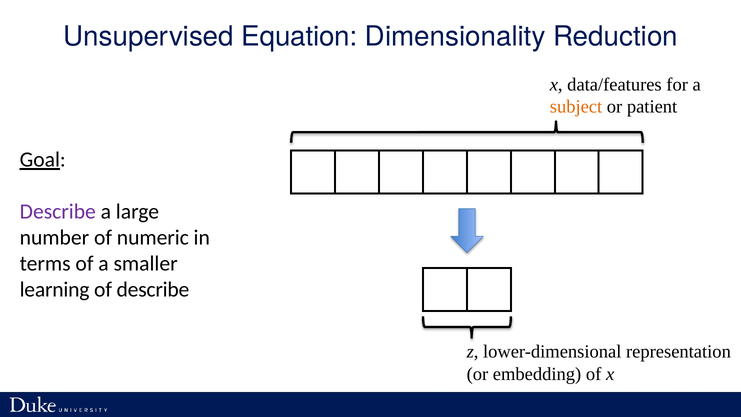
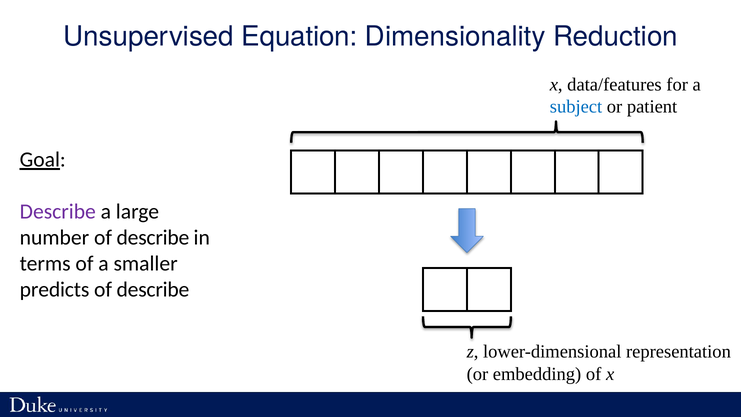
subject colour: orange -> blue
number of numeric: numeric -> describe
learning: learning -> predicts
